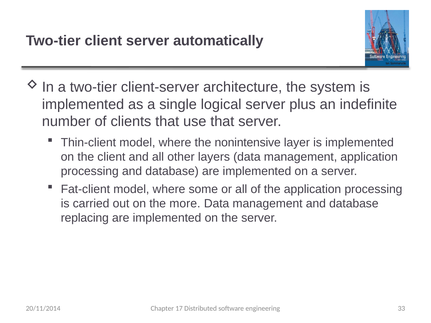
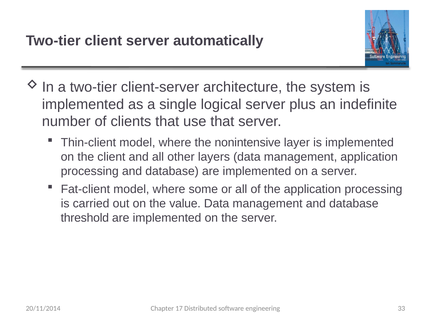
more: more -> value
replacing: replacing -> threshold
